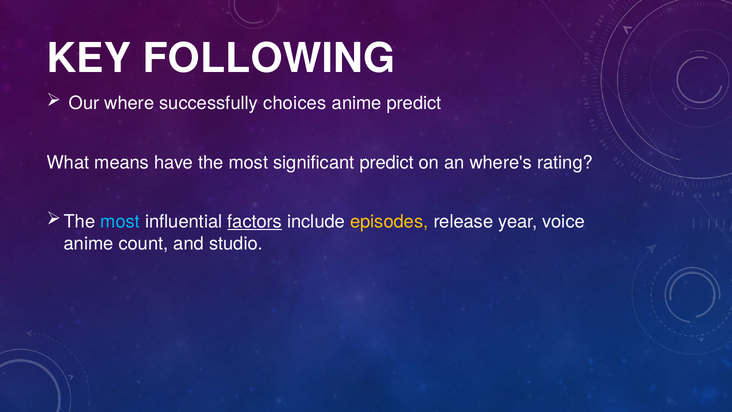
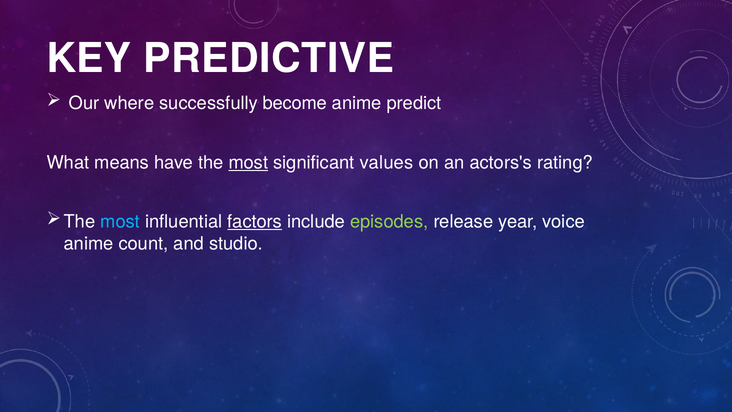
FOLLOWING: FOLLOWING -> PREDICTIVE
choices: choices -> become
most at (248, 162) underline: none -> present
significant predict: predict -> values
where's: where's -> actors's
episodes colour: yellow -> light green
